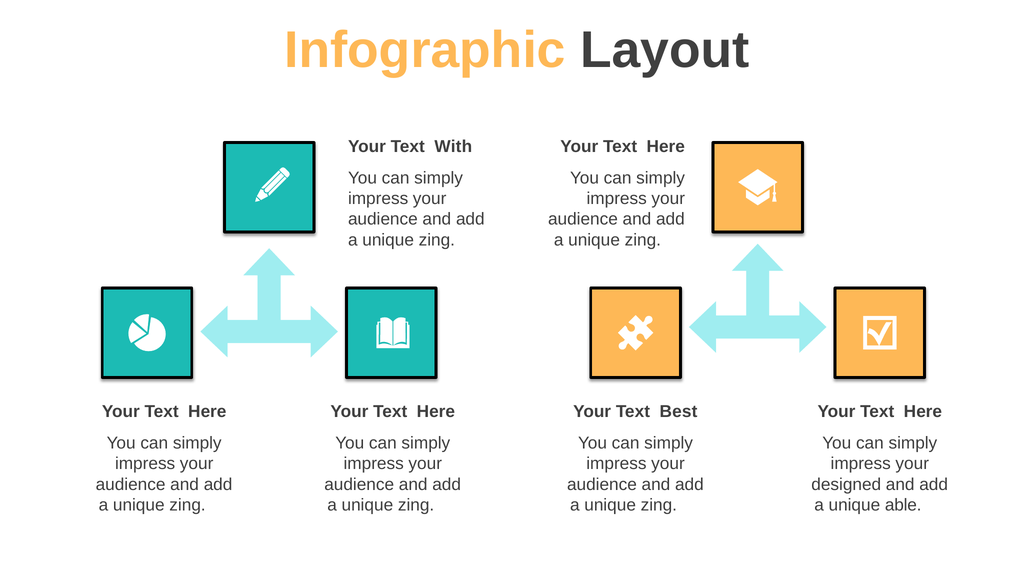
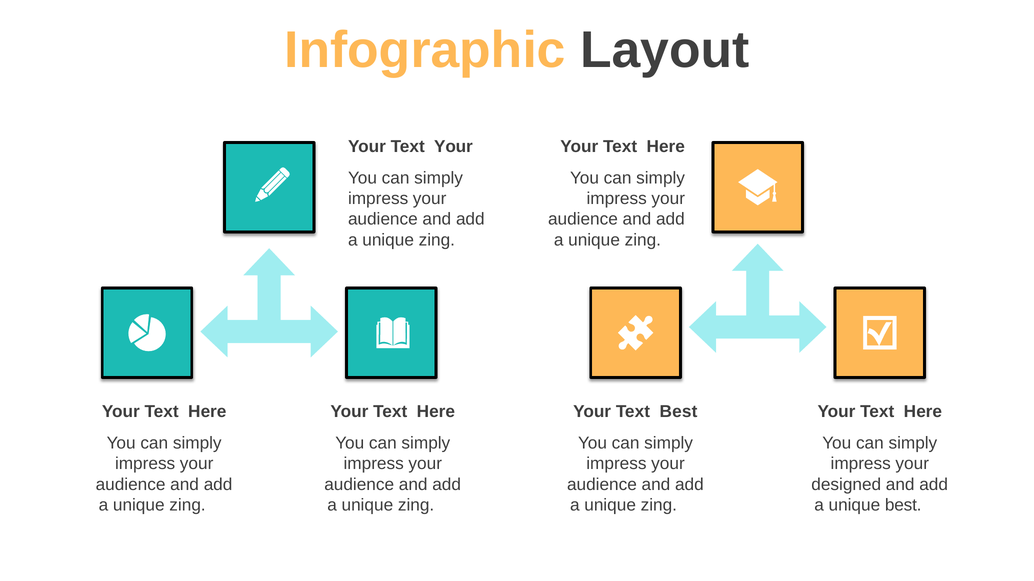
Text With: With -> Your
unique able: able -> best
